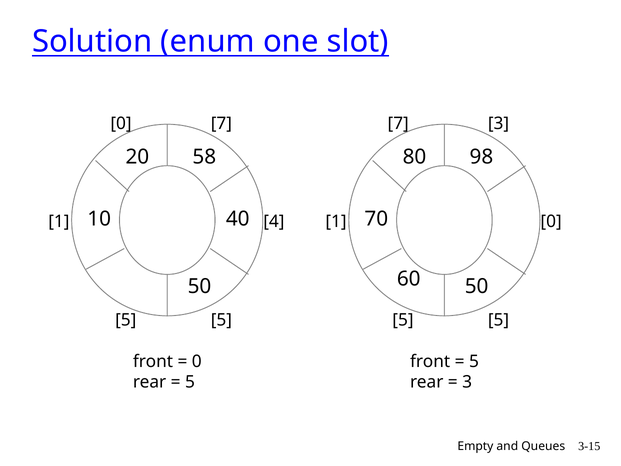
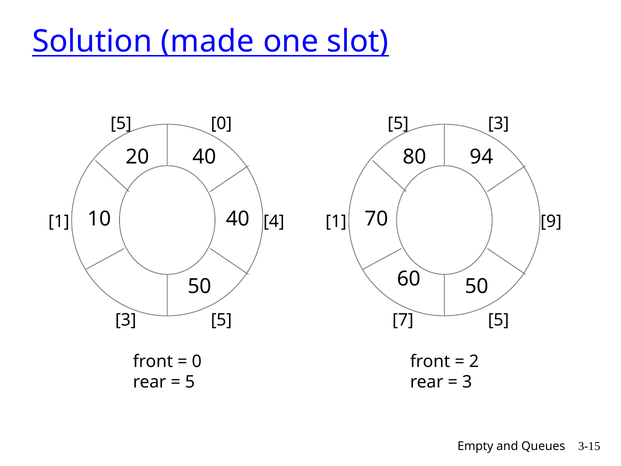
enum: enum -> made
0 at (121, 123): 0 -> 5
7 at (221, 123): 7 -> 0
7 at (398, 123): 7 -> 5
20 58: 58 -> 40
98: 98 -> 94
0 at (551, 222): 0 -> 9
5 at (126, 320): 5 -> 3
5 at (403, 320): 5 -> 7
5 at (474, 361): 5 -> 2
